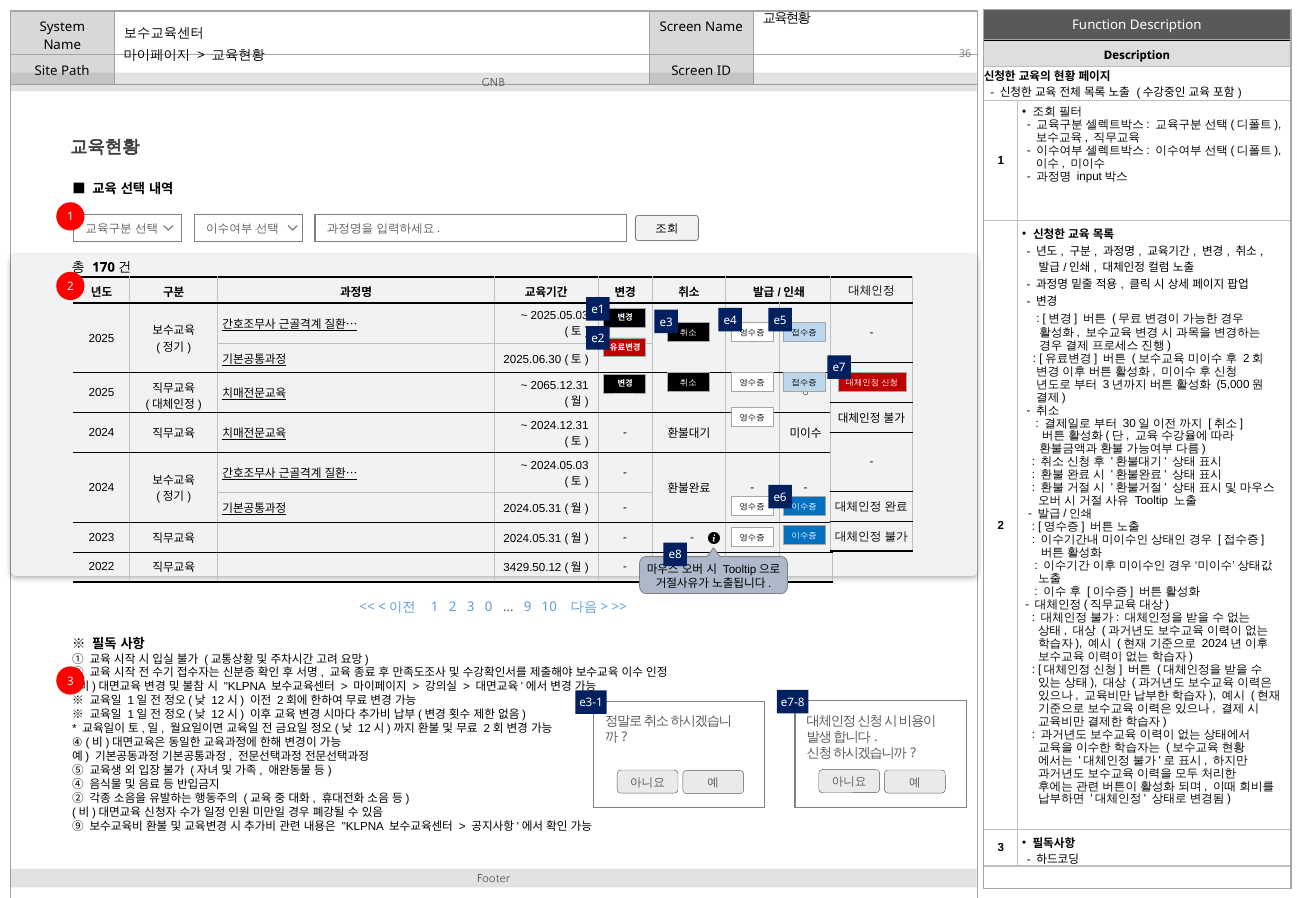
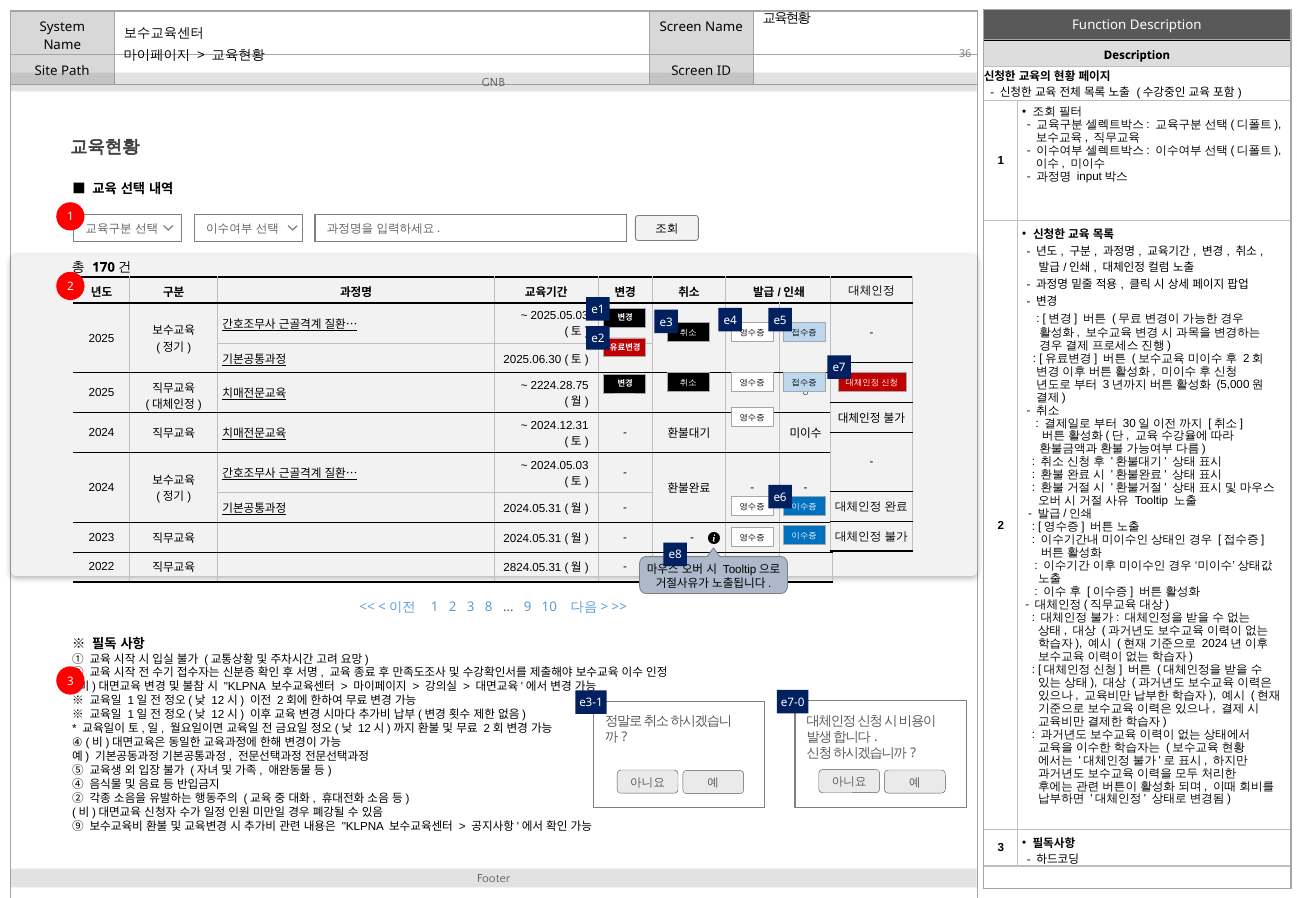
2065.12.31: 2065.12.31 -> 2224.28.75
3429.50.12: 3429.50.12 -> 2824.05.31
0: 0 -> 8
e7-8: e7-8 -> e7-0
